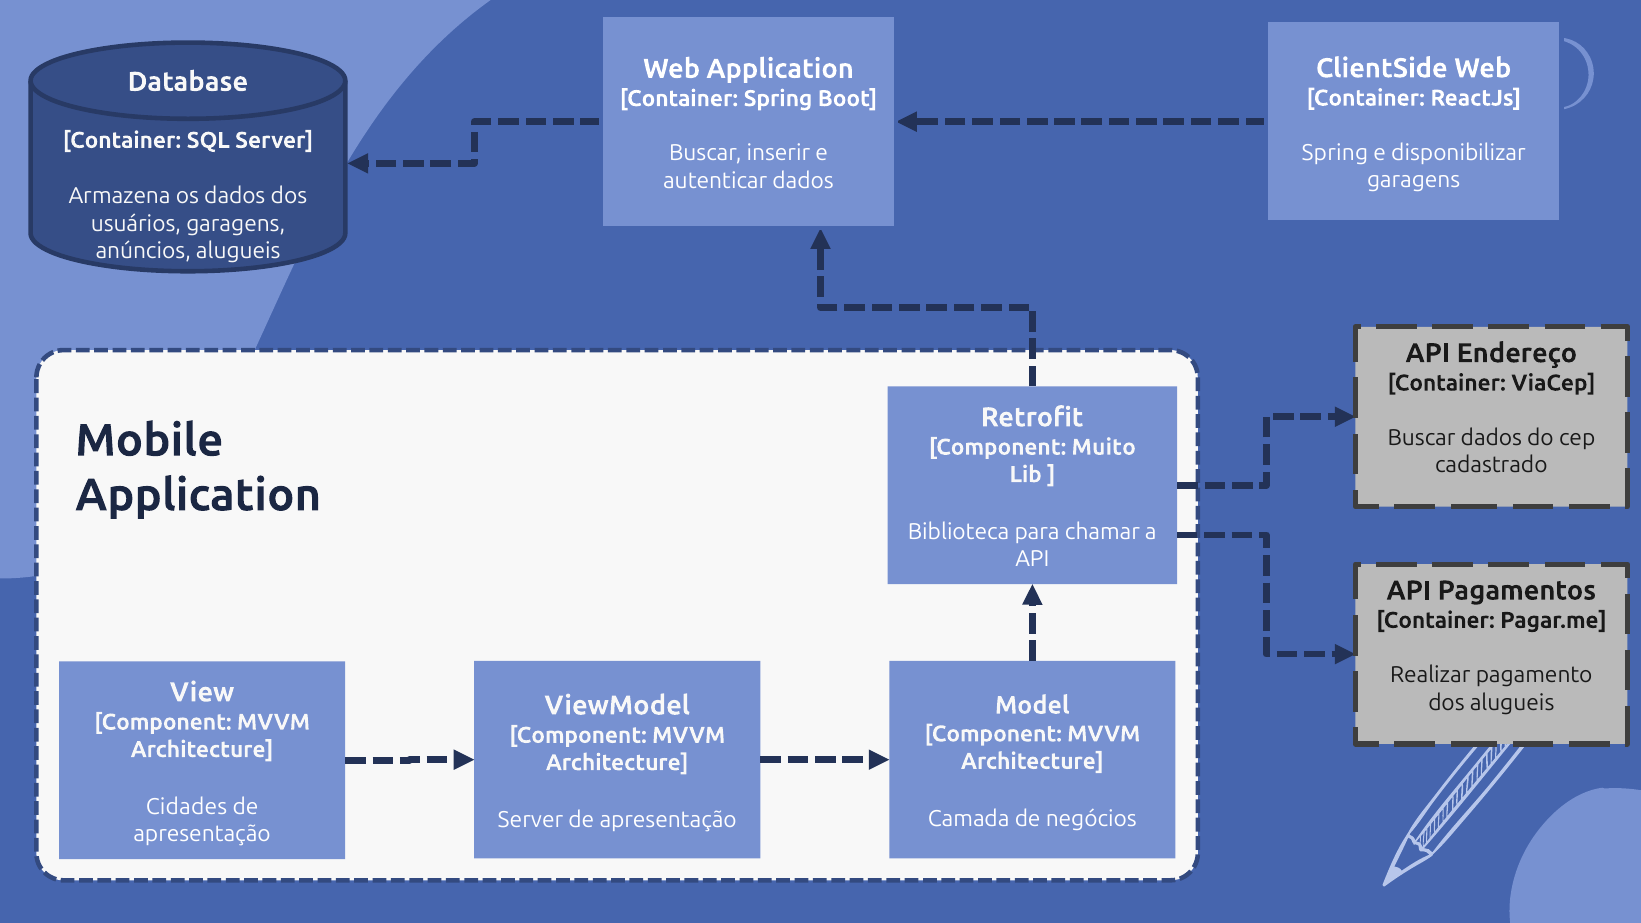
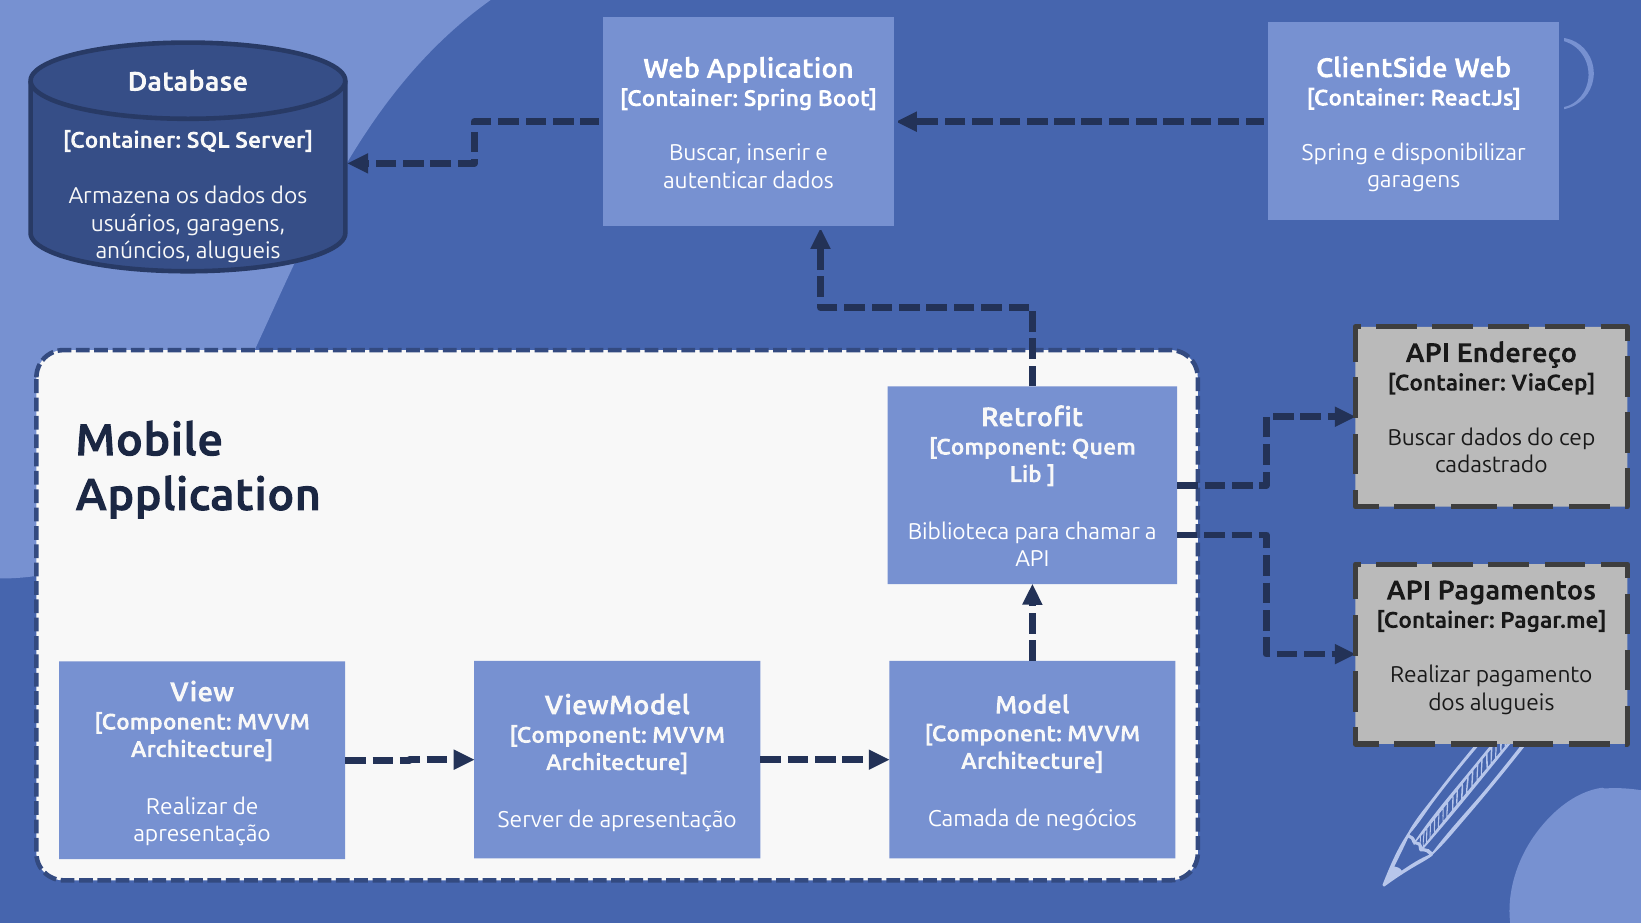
Muito: Muito -> Quem
Cidades at (187, 807): Cidades -> Realizar
